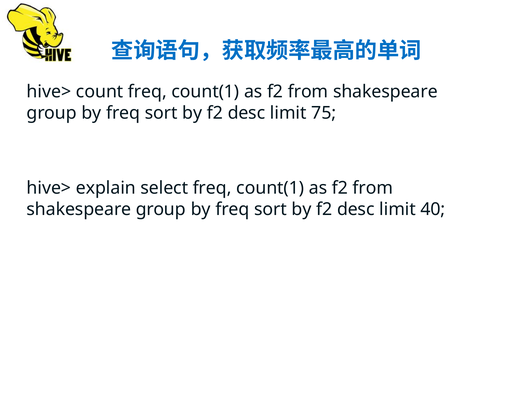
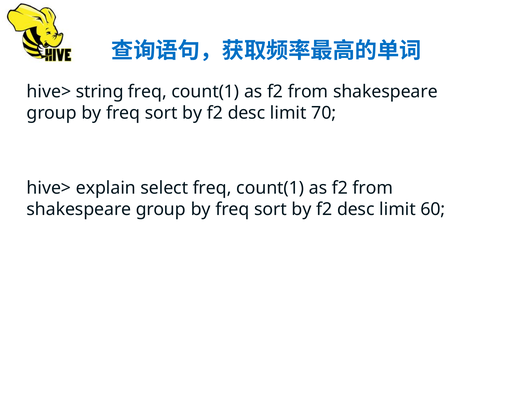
count: count -> string
75: 75 -> 70
40: 40 -> 60
